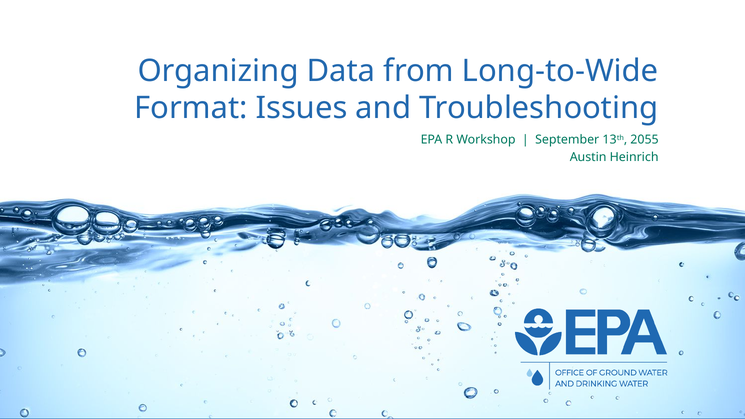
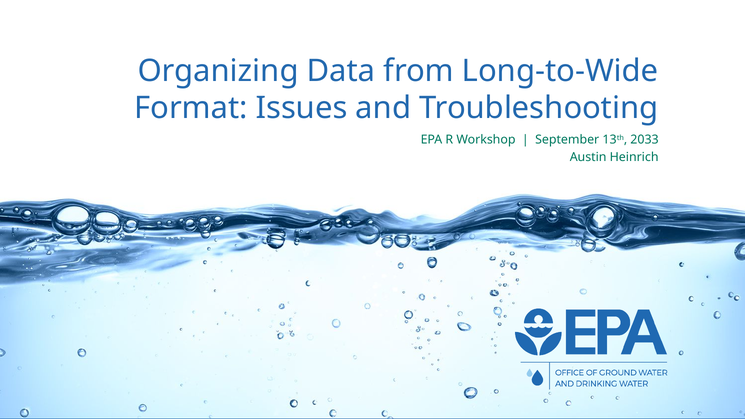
2055: 2055 -> 2033
